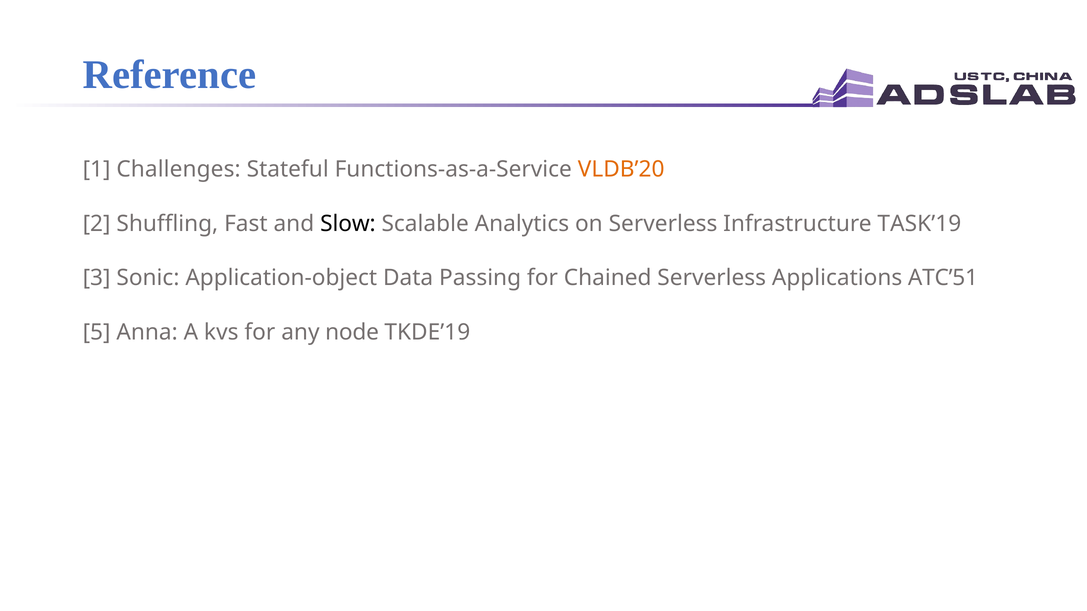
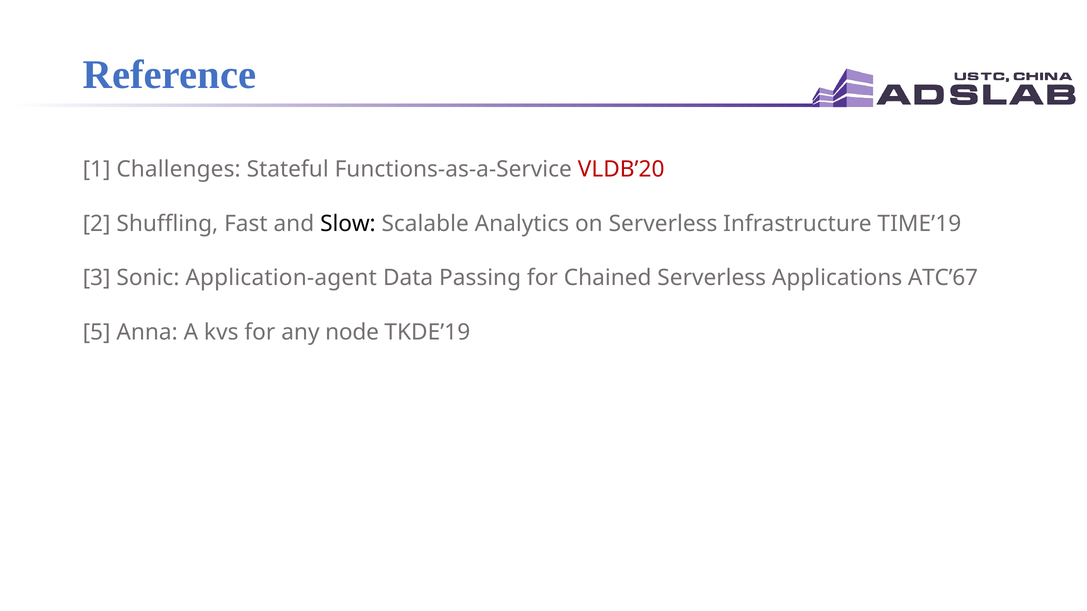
VLDB’20 colour: orange -> red
TASK’19: TASK’19 -> TIME’19
Application-object: Application-object -> Application-agent
ATC’51: ATC’51 -> ATC’67
